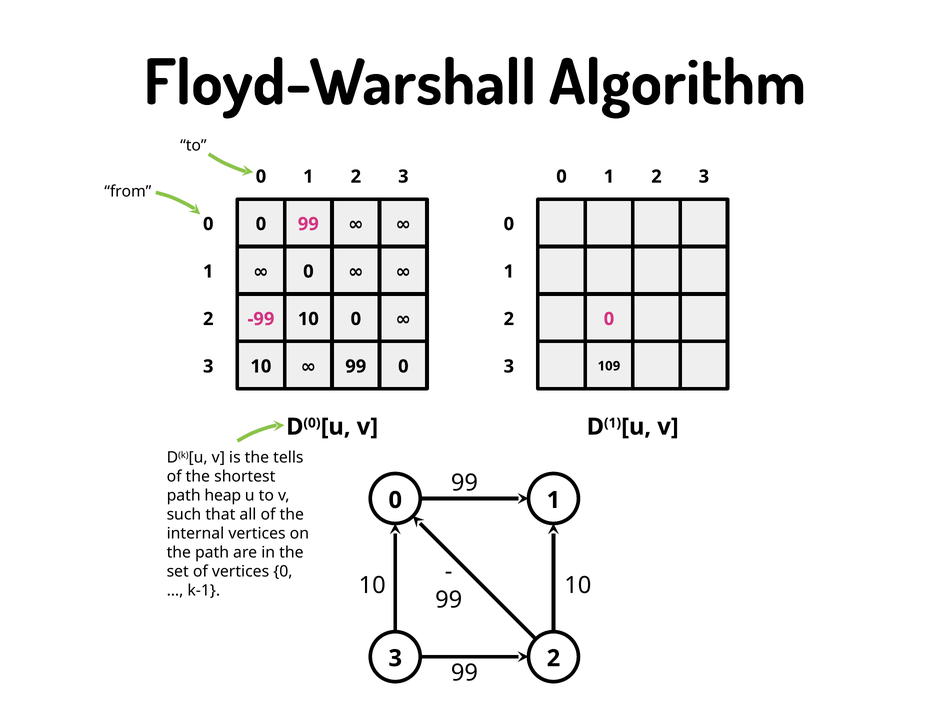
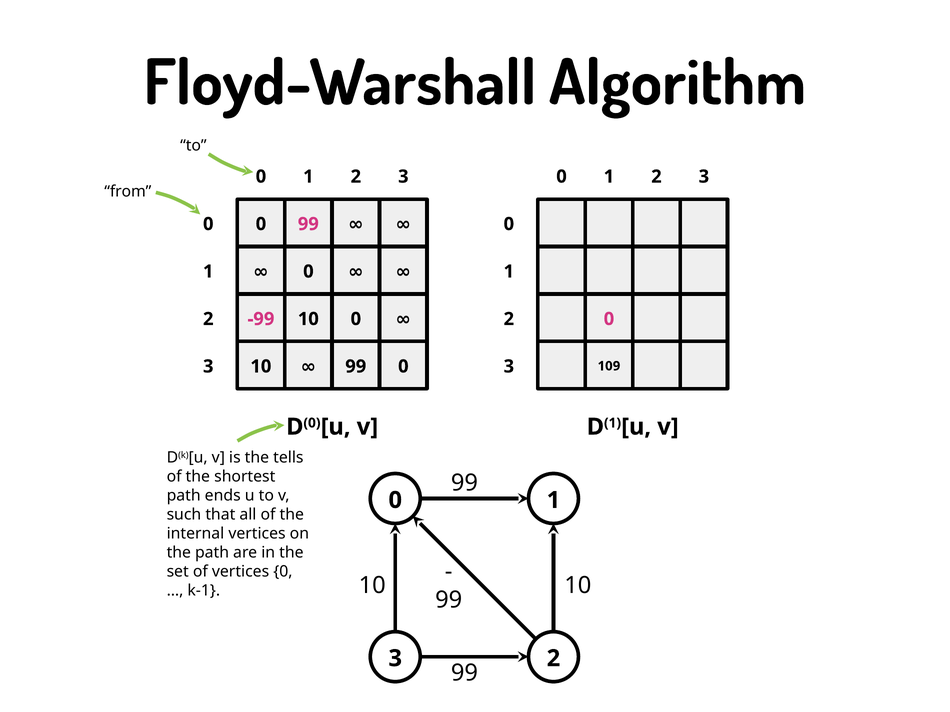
heap: heap -> ends
